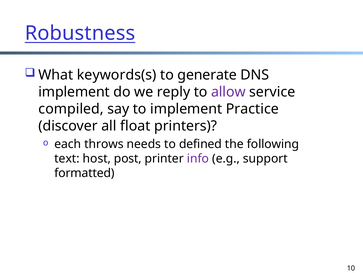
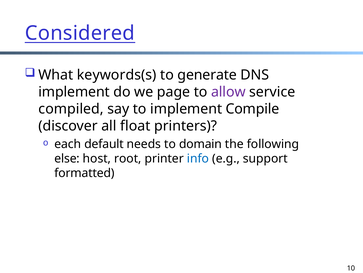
Robustness: Robustness -> Considered
reply: reply -> page
Practice: Practice -> Compile
throws: throws -> default
defined: defined -> domain
text: text -> else
post: post -> root
info colour: purple -> blue
